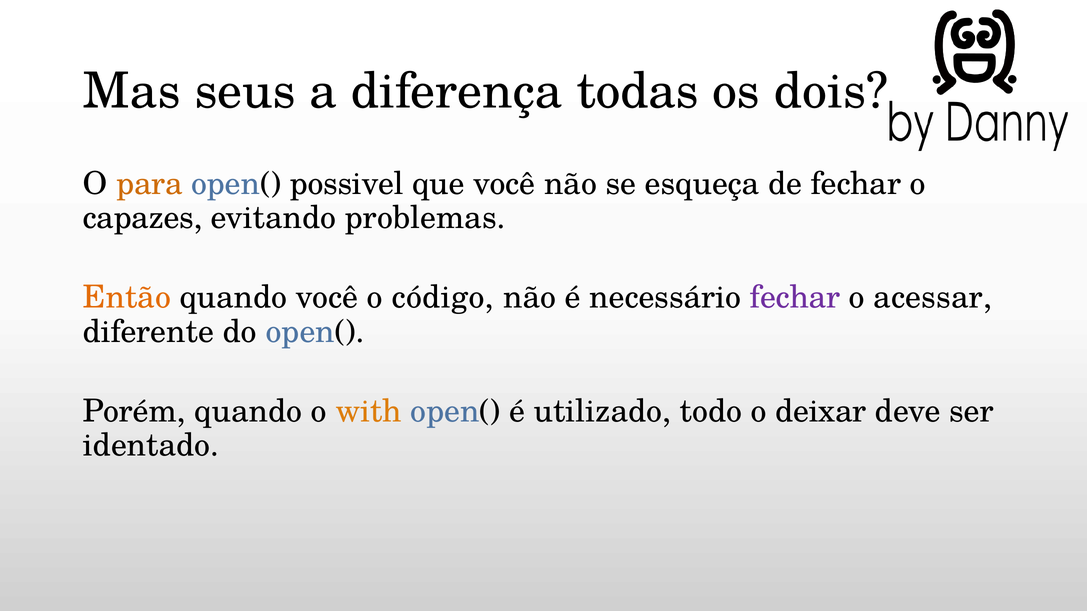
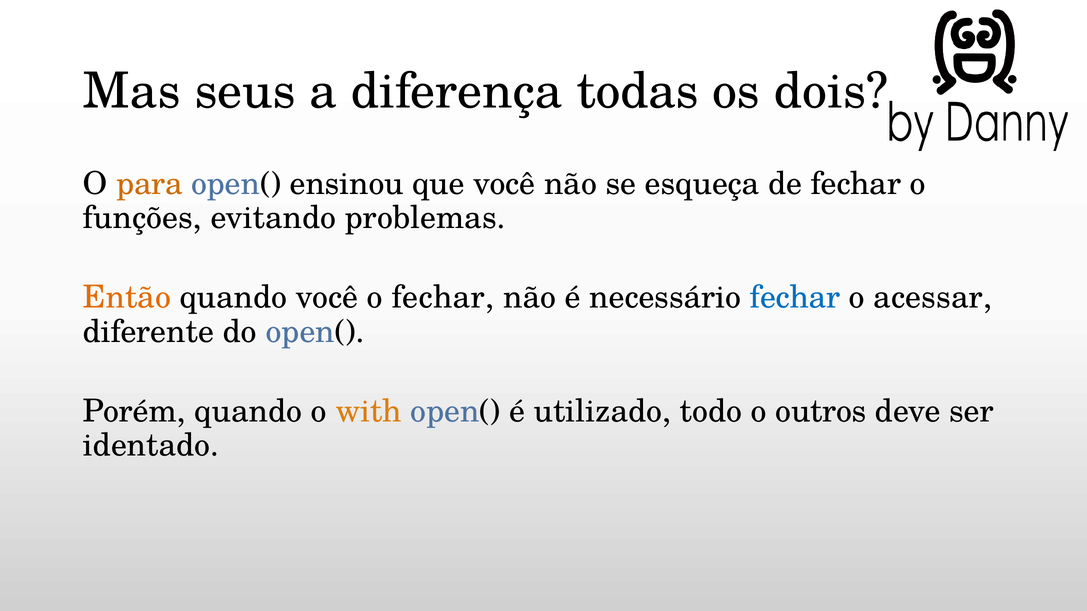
possivel: possivel -> ensinou
capazes: capazes -> funções
o código: código -> fechar
fechar at (795, 298) colour: purple -> blue
deixar: deixar -> outros
